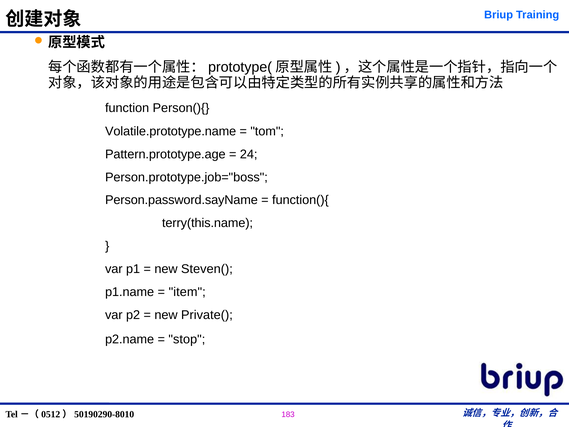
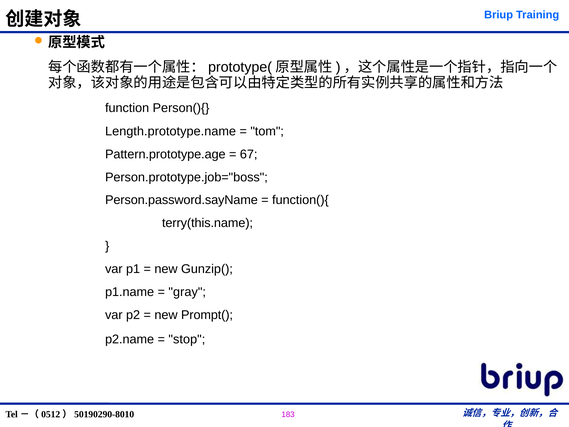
Volatile.prototype.name: Volatile.prototype.name -> Length.prototype.name
24: 24 -> 67
Steven(: Steven( -> Gunzip(
item: item -> gray
Private(: Private( -> Prompt(
